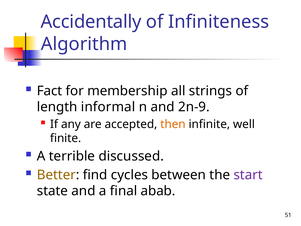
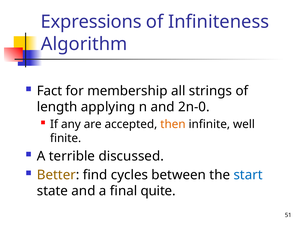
Accidentally: Accidentally -> Expressions
informal: informal -> applying
2n-9: 2n-9 -> 2n-0
start colour: purple -> blue
abab: abab -> quite
